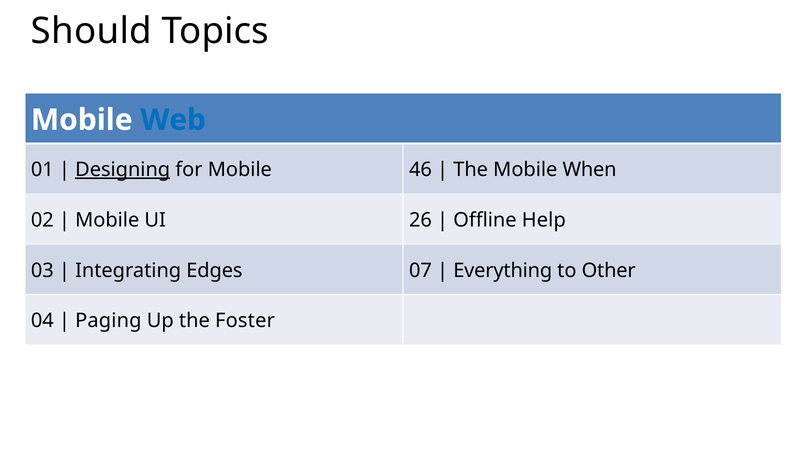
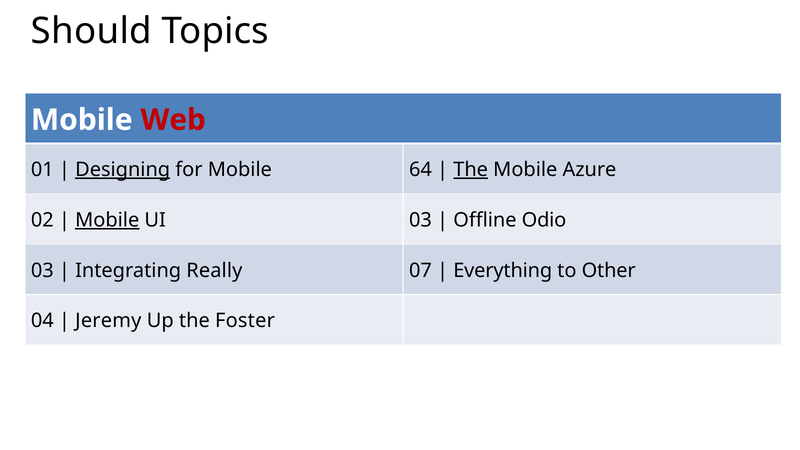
Web colour: blue -> red
46: 46 -> 64
The at (471, 170) underline: none -> present
When: When -> Azure
Mobile at (107, 220) underline: none -> present
UI 26: 26 -> 03
Help: Help -> Odio
Edges: Edges -> Really
Paging: Paging -> Jeremy
